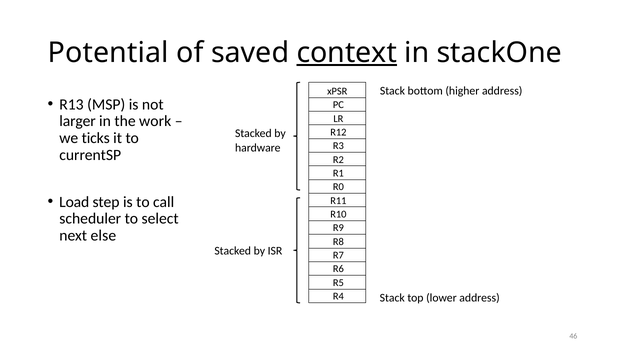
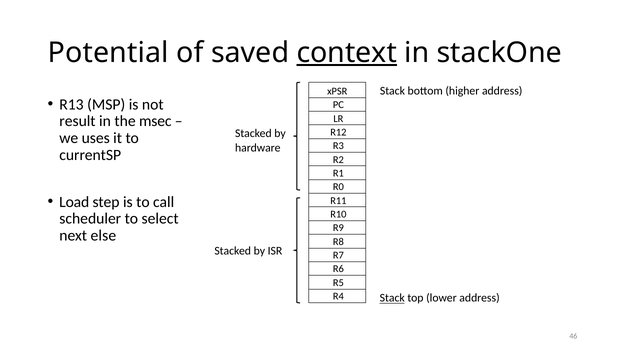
larger: larger -> result
work: work -> msec
ticks: ticks -> uses
Stack at (392, 298) underline: none -> present
